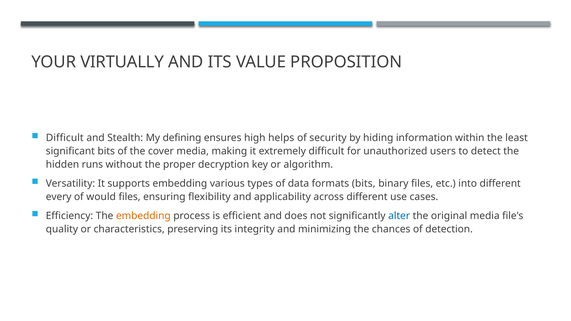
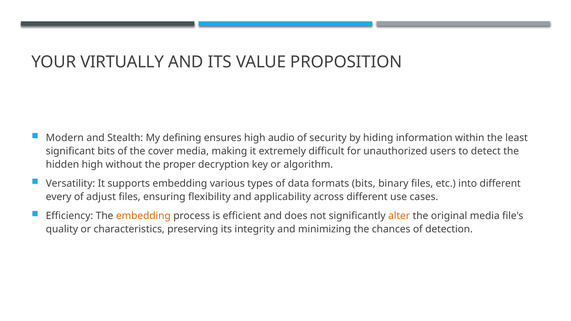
Difficult at (65, 138): Difficult -> Modern
helps: helps -> audio
hidden runs: runs -> high
would: would -> adjust
alter colour: blue -> orange
